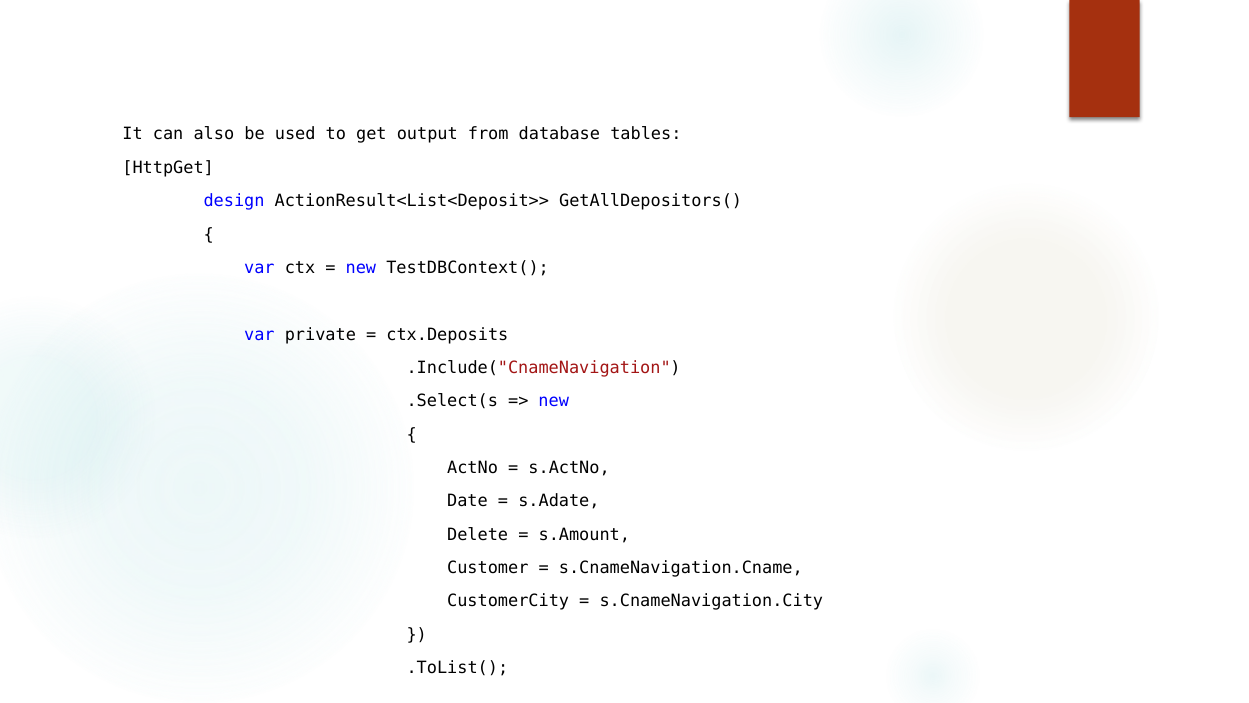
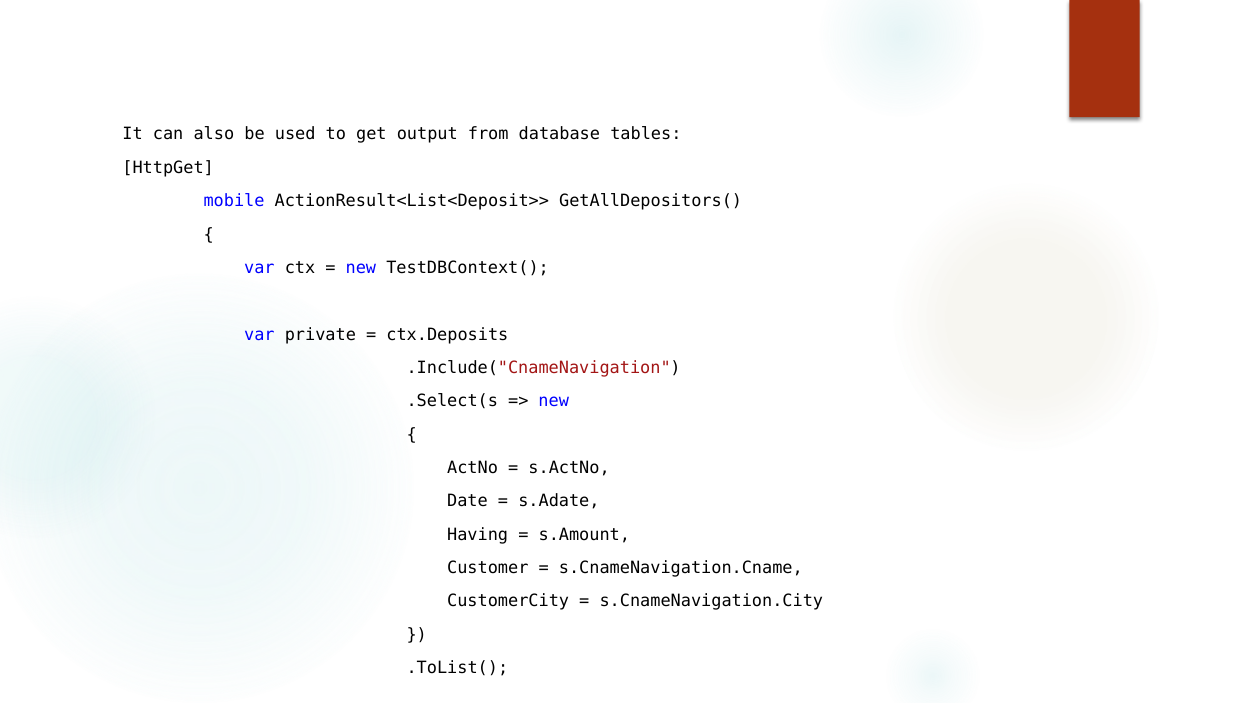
design: design -> mobile
Delete: Delete -> Having
